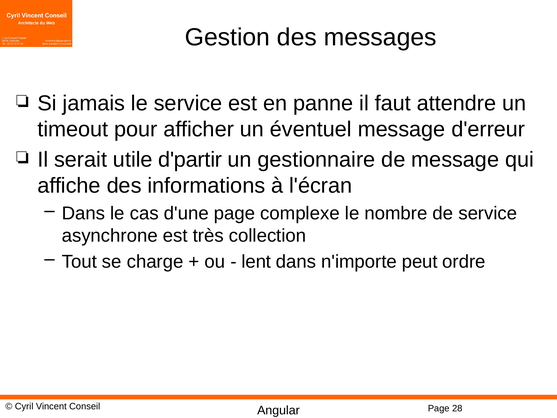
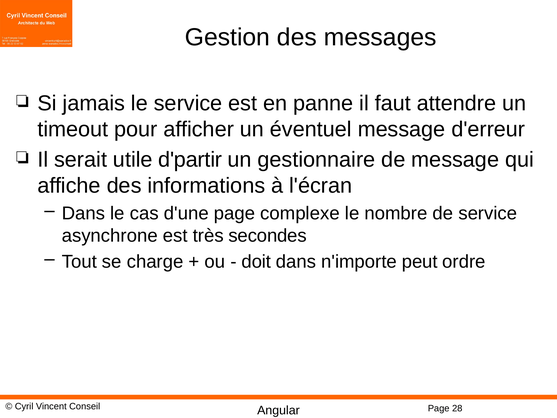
collection: collection -> secondes
lent: lent -> doit
